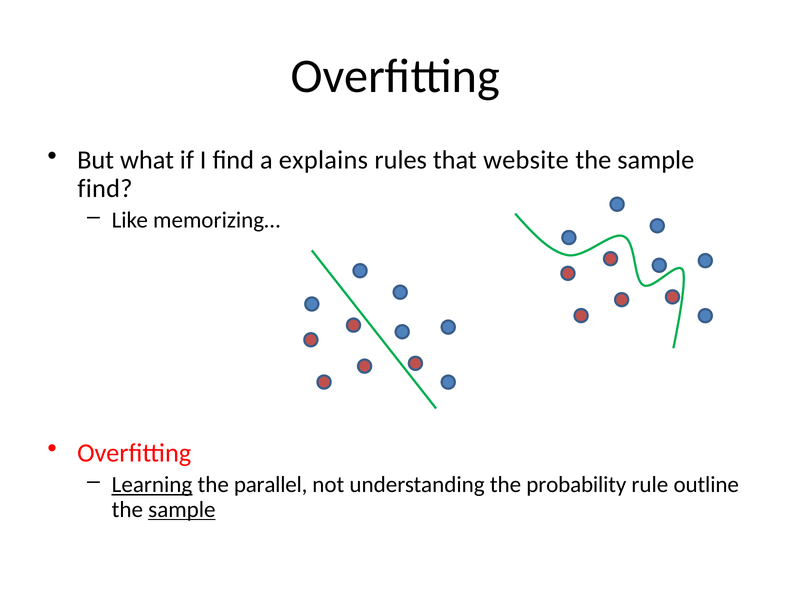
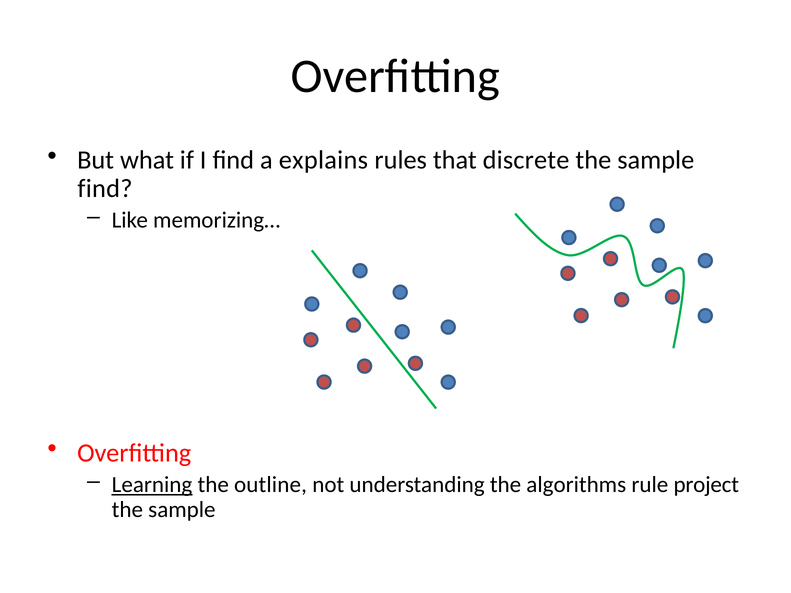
website: website -> discrete
parallel: parallel -> outline
probability: probability -> algorithms
outline: outline -> project
sample at (182, 510) underline: present -> none
